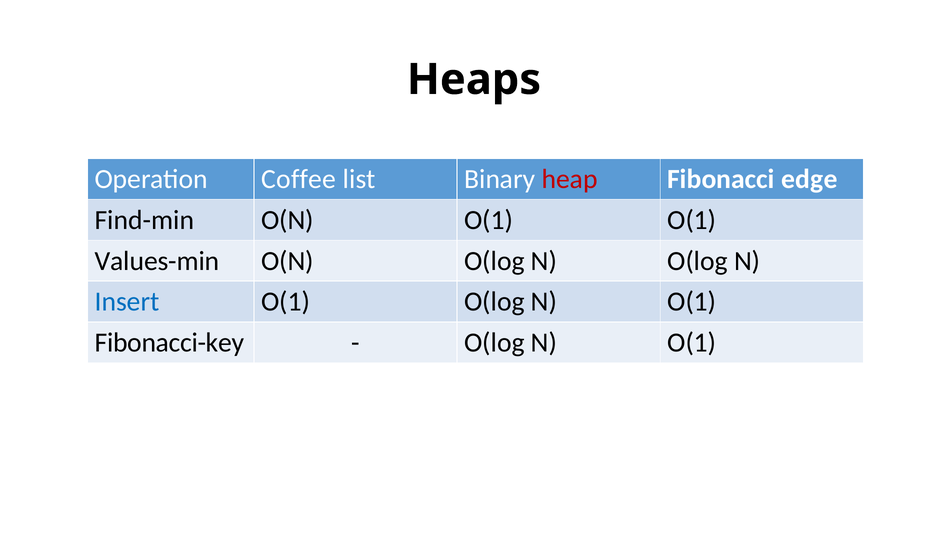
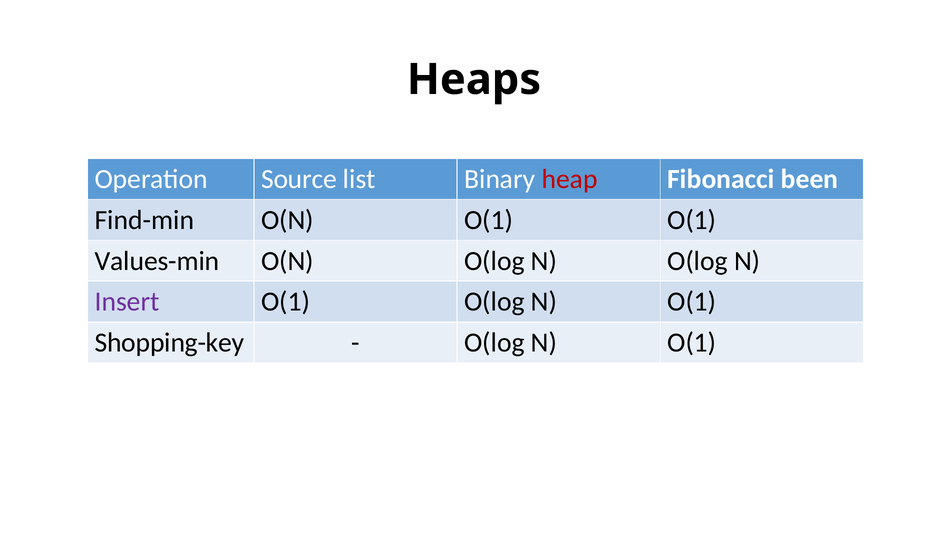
Coffee: Coffee -> Source
edge: edge -> been
Insert colour: blue -> purple
Fibonacci-key: Fibonacci-key -> Shopping-key
